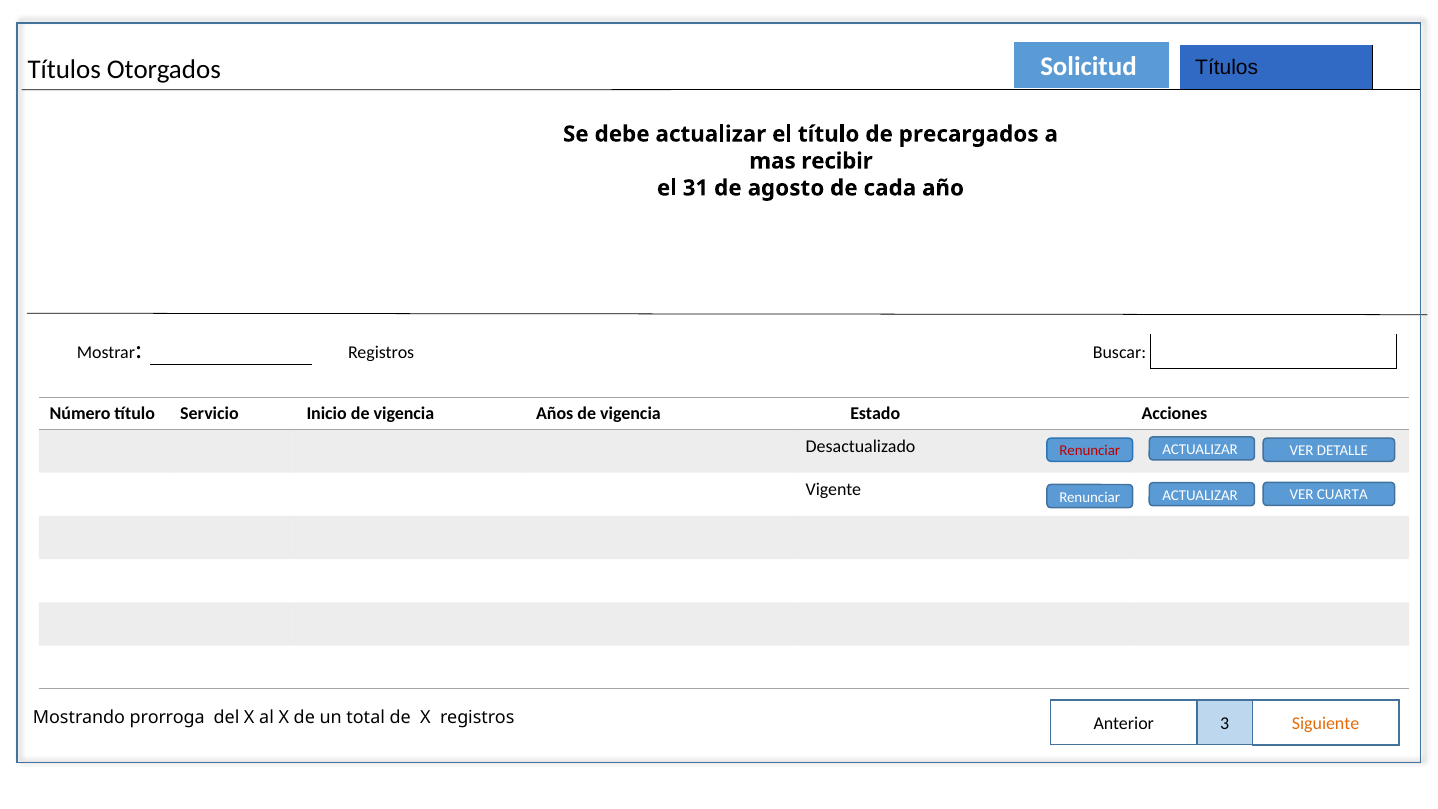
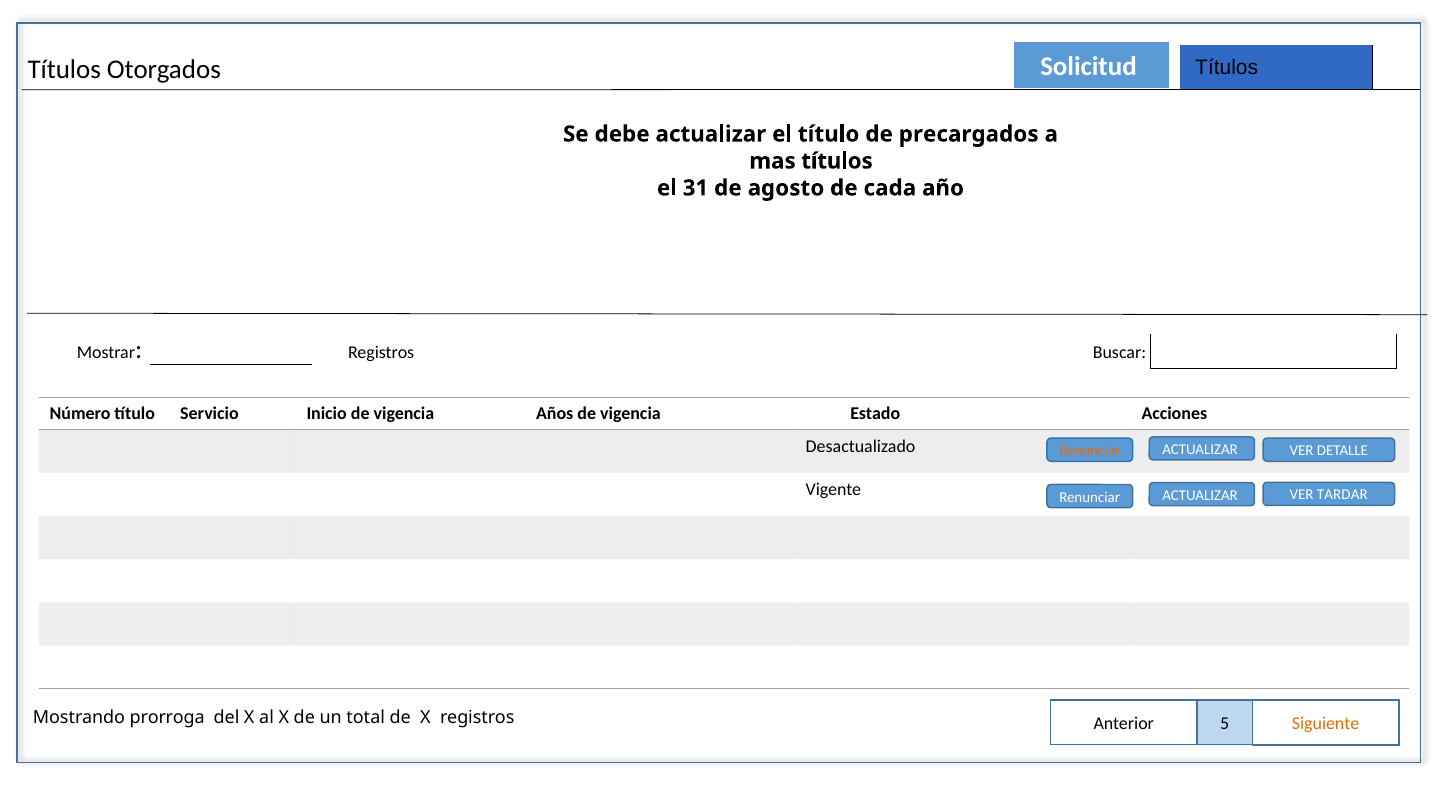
mas recibir: recibir -> títulos
Renunciar at (1090, 451) colour: red -> orange
CUARTA: CUARTA -> TARDAR
3: 3 -> 5
